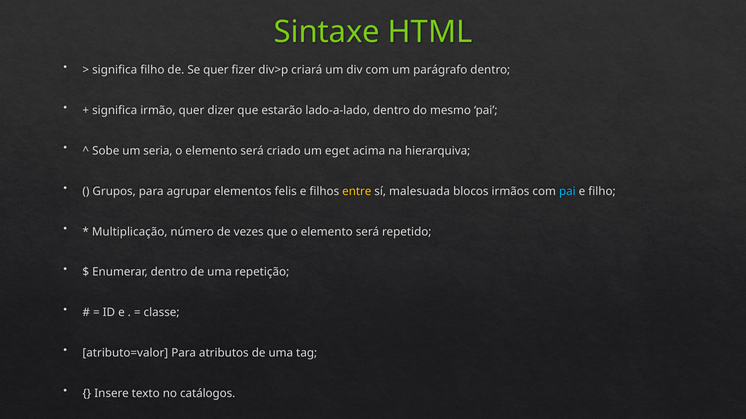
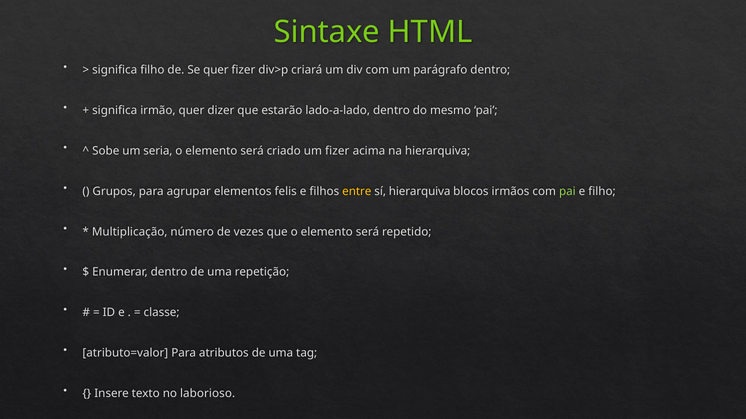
um eget: eget -> fizer
sí malesuada: malesuada -> hierarquiva
pai at (567, 192) colour: light blue -> light green
catálogos: catálogos -> laborioso
